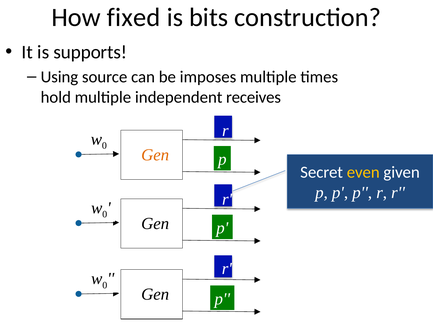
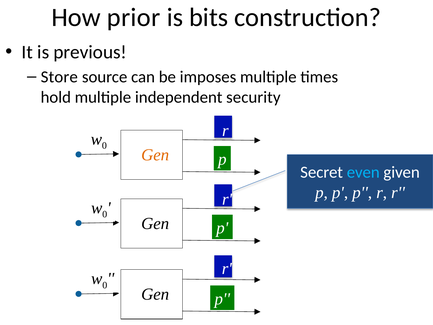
fixed: fixed -> prior
supports: supports -> previous
Using: Using -> Store
receives: receives -> security
even colour: yellow -> light blue
